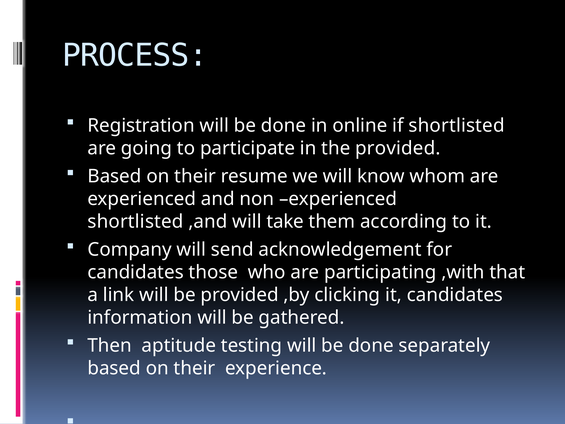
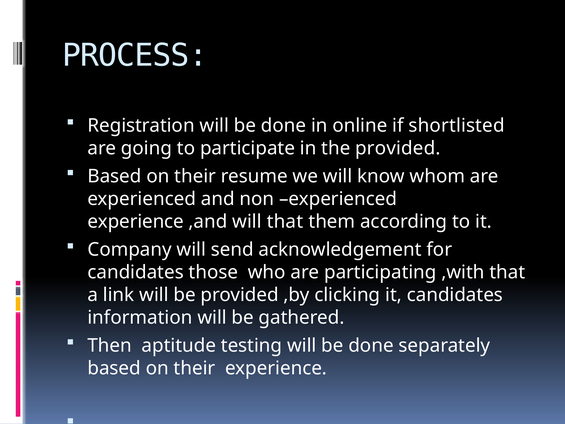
shortlisted at (136, 221): shortlisted -> experience
will take: take -> that
